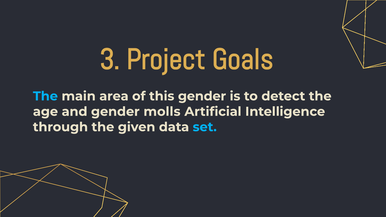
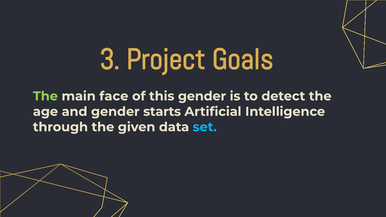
The at (45, 96) colour: light blue -> light green
area: area -> face
molls: molls -> starts
